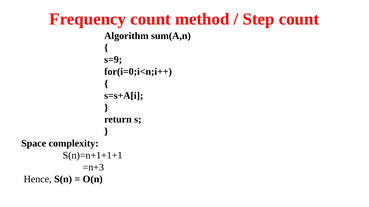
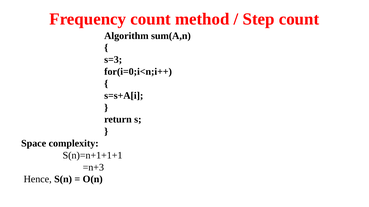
s=9: s=9 -> s=3
